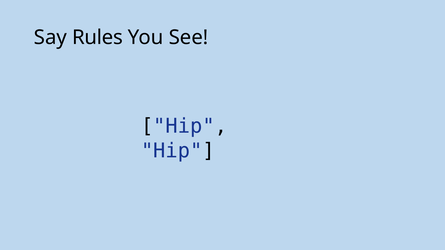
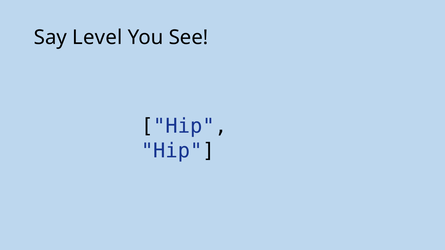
Rules: Rules -> Level
